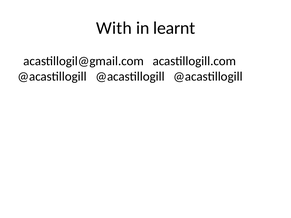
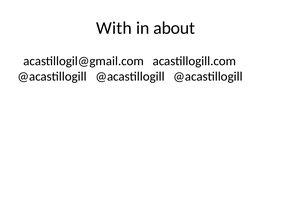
learnt: learnt -> about
